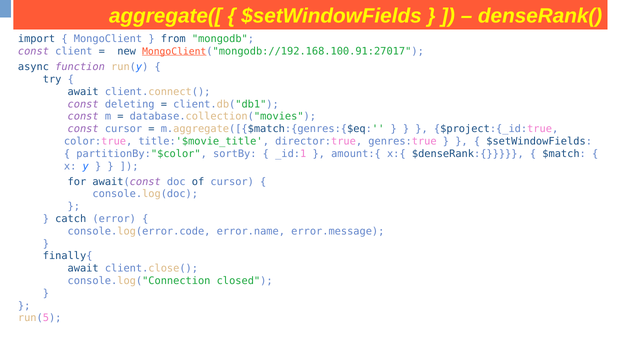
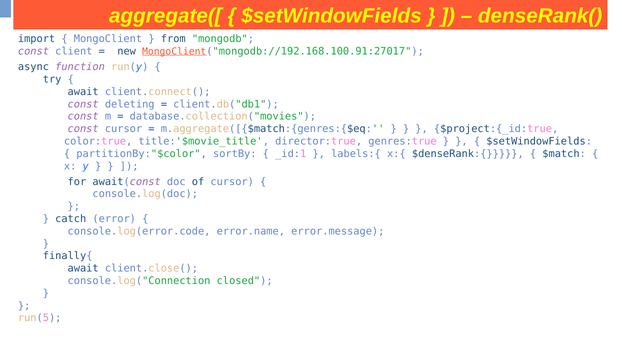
amount:{: amount:{ -> labels:{
